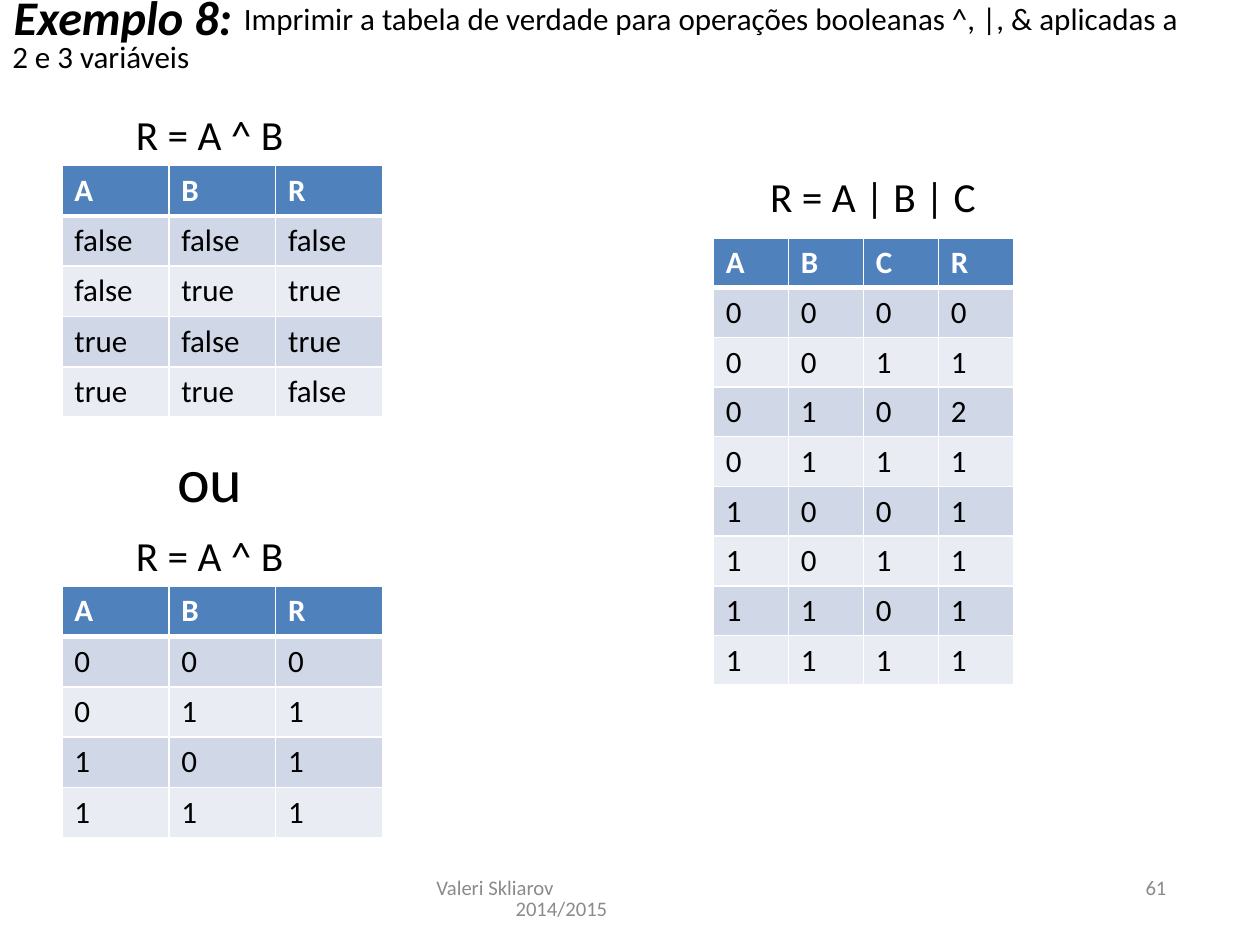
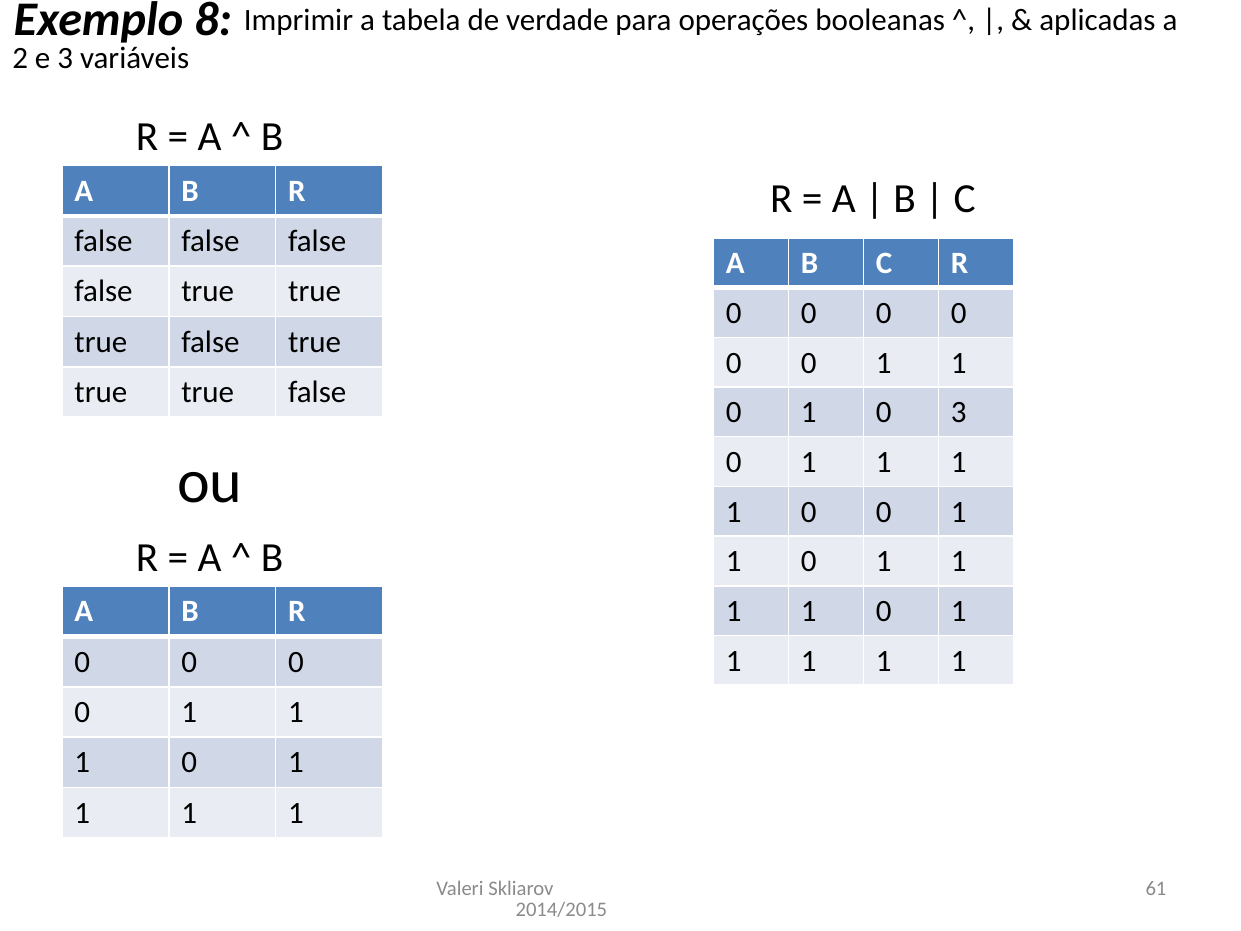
0 2: 2 -> 3
